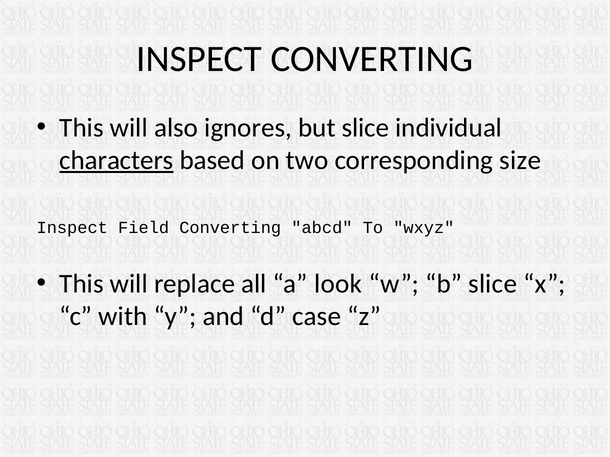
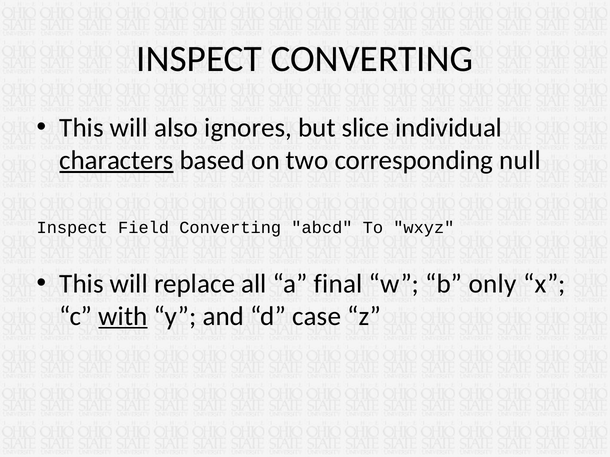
size: size -> null
look: look -> final
b slice: slice -> only
with underline: none -> present
